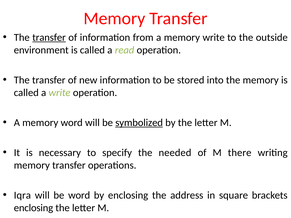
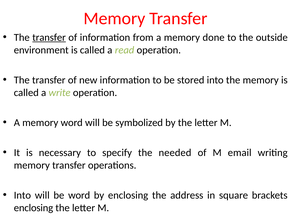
memory write: write -> done
symbolized underline: present -> none
there: there -> email
Iqra at (22, 195): Iqra -> Into
